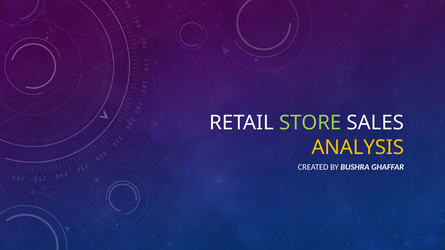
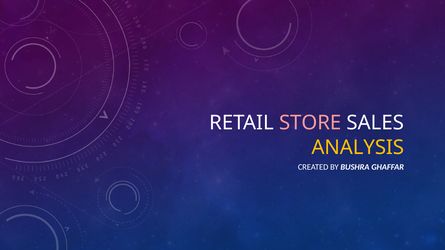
STORE colour: light green -> pink
